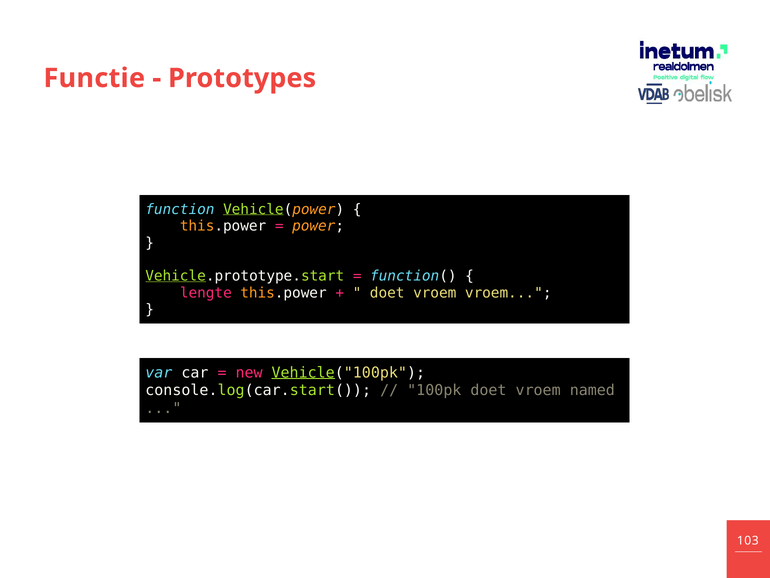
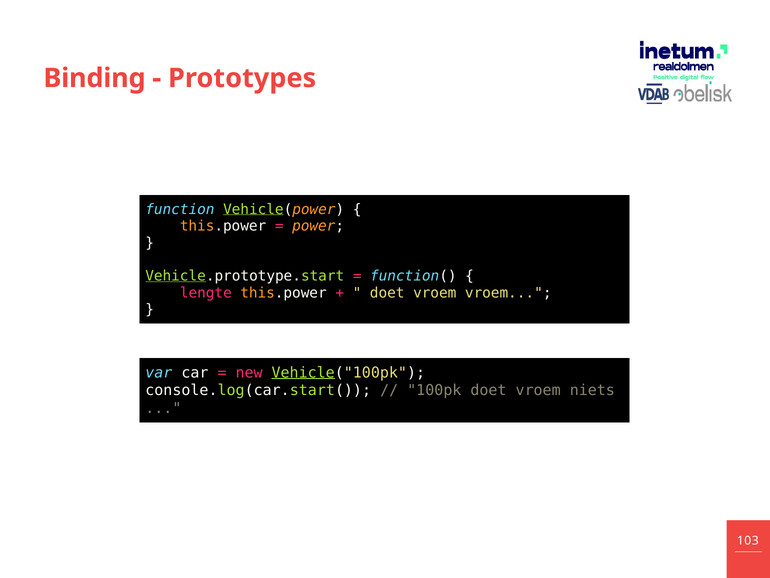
Functie: Functie -> Binding
named: named -> niets
